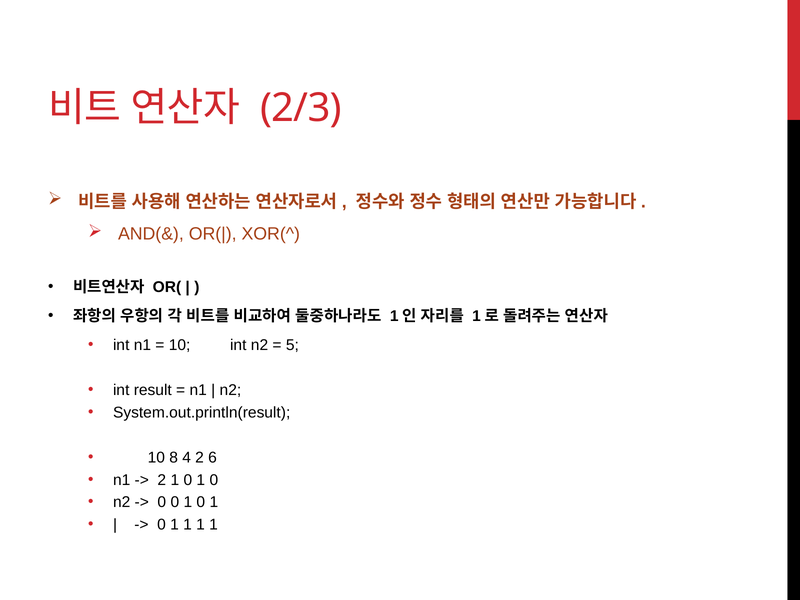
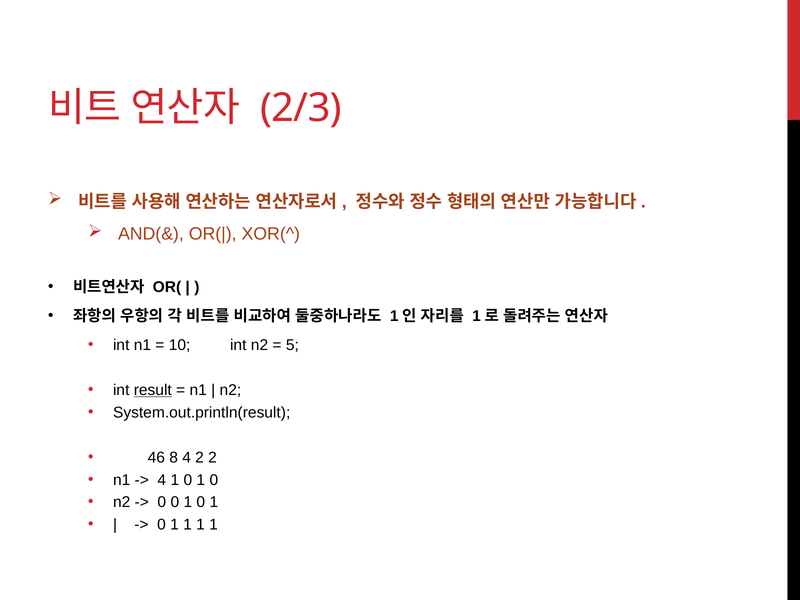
result underline: none -> present
10 at (156, 457): 10 -> 46
2 6: 6 -> 2
2 at (162, 480): 2 -> 4
